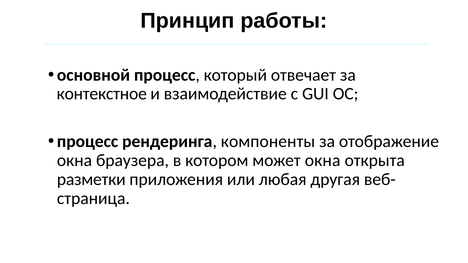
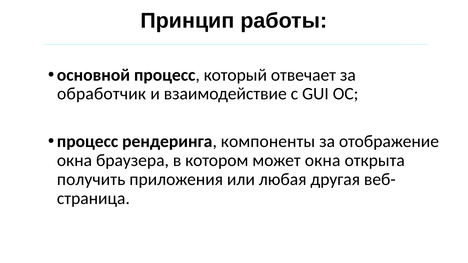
контекстное: контекстное -> обработчик
разметки: разметки -> получить
